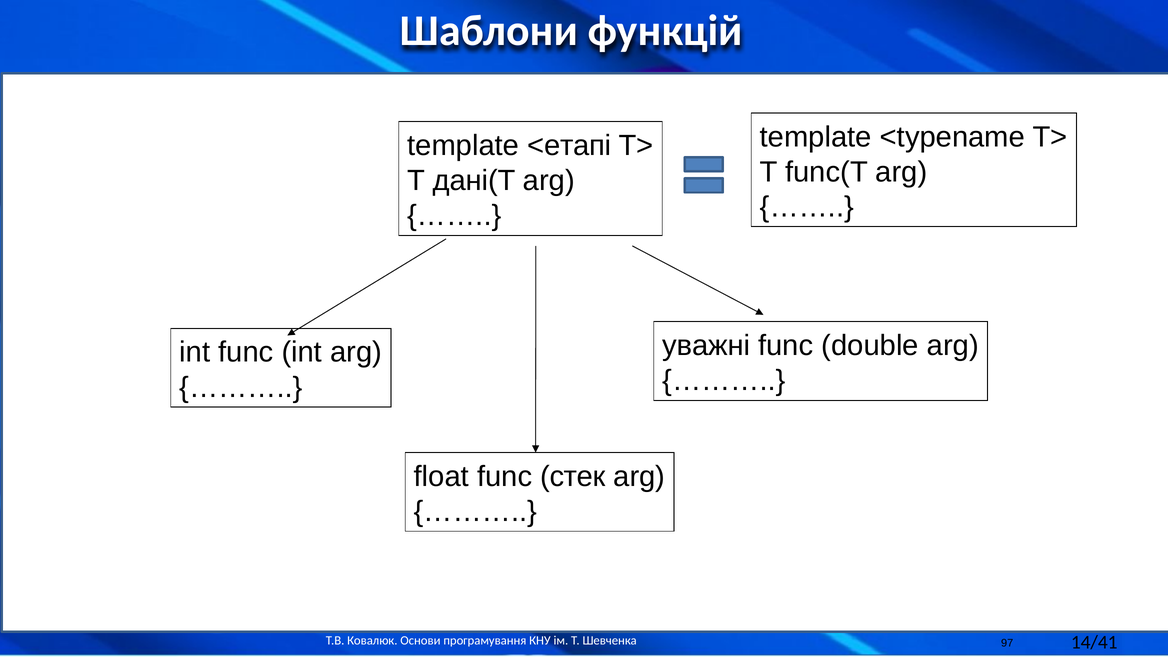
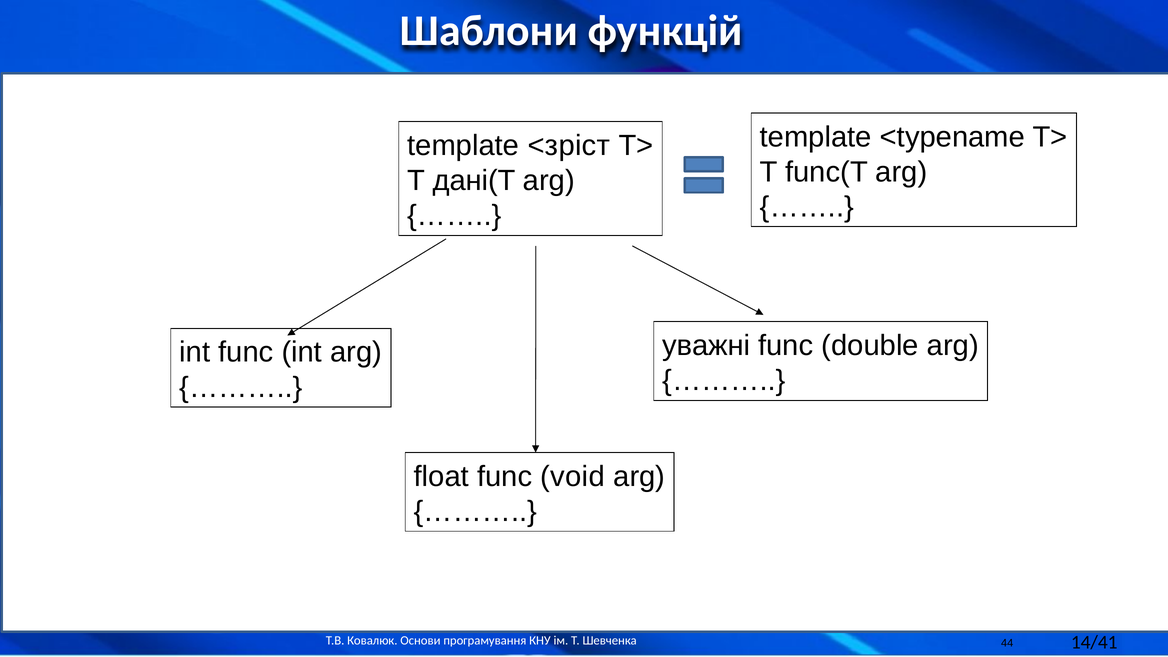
<етапі: <етапі -> <зріст
стек: стек -> void
97: 97 -> 44
